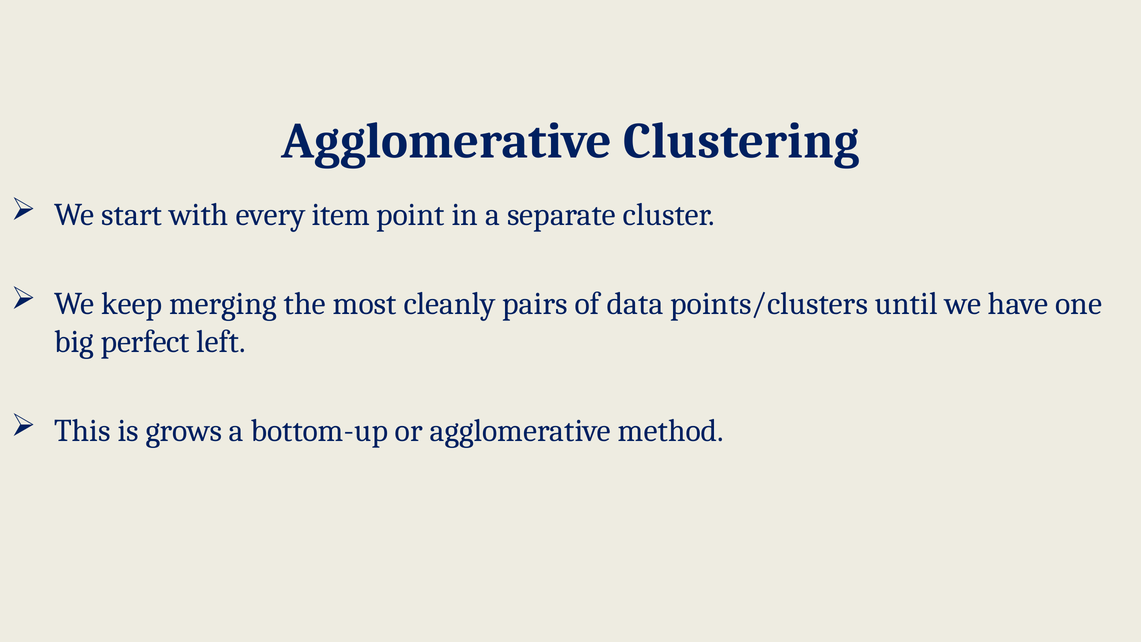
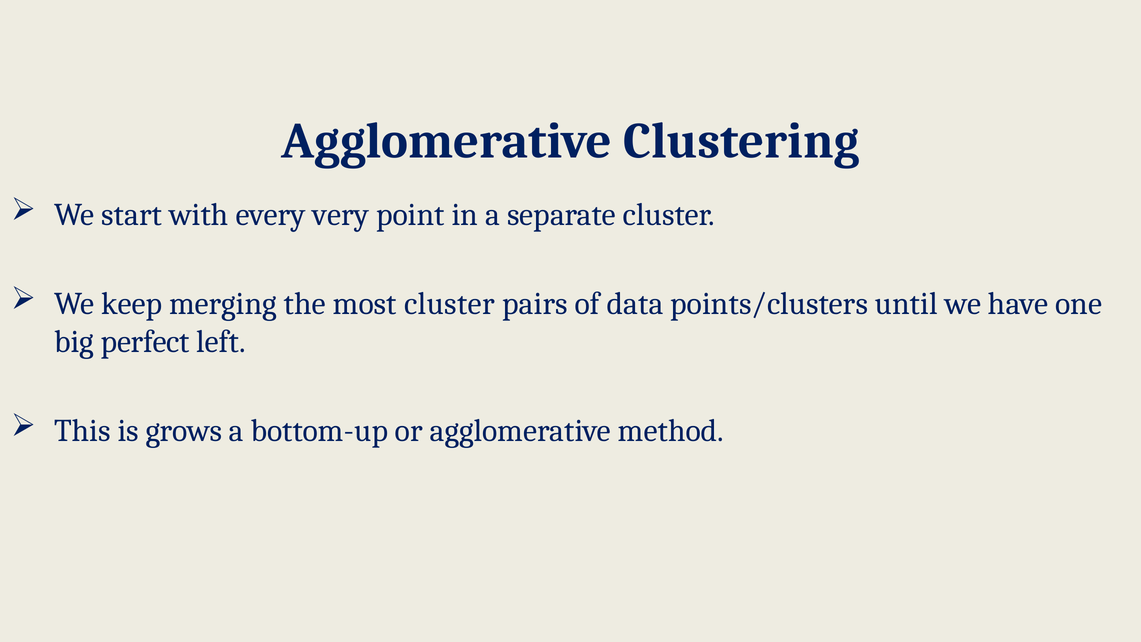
item: item -> very
most cleanly: cleanly -> cluster
